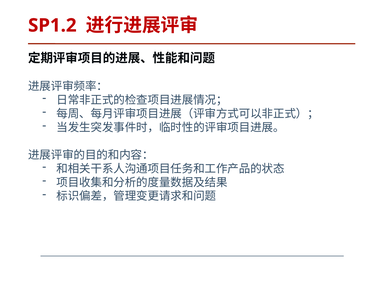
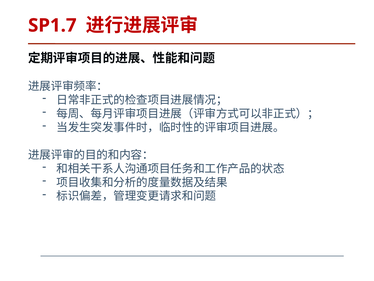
SP1.2: SP1.2 -> SP1.7
